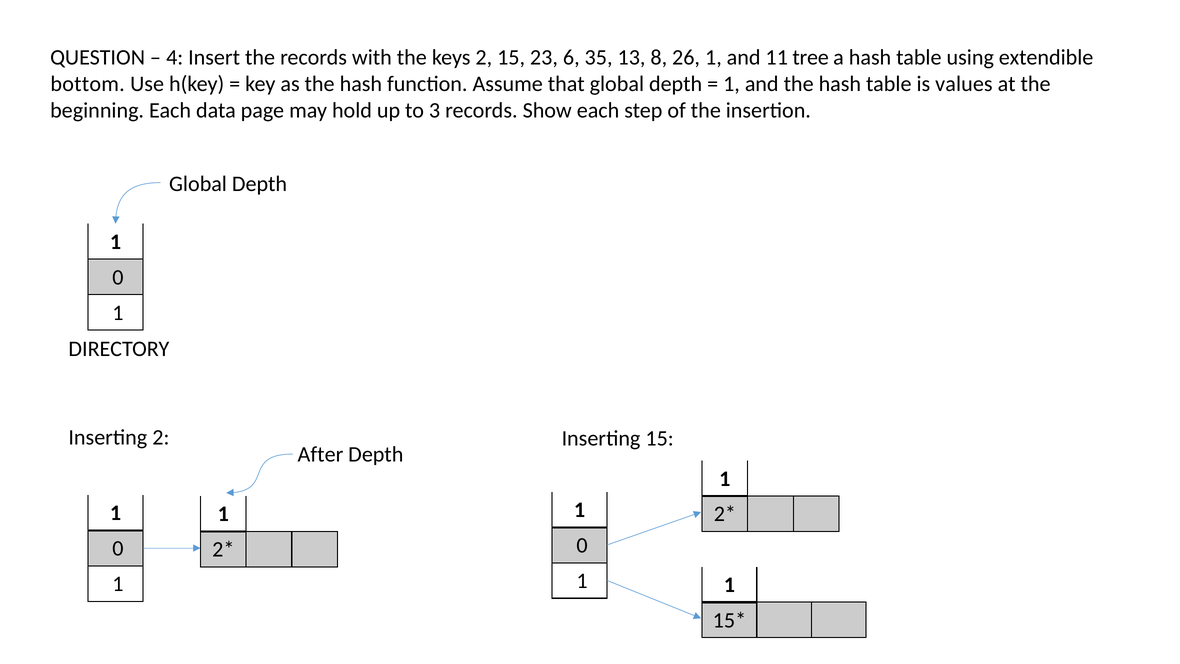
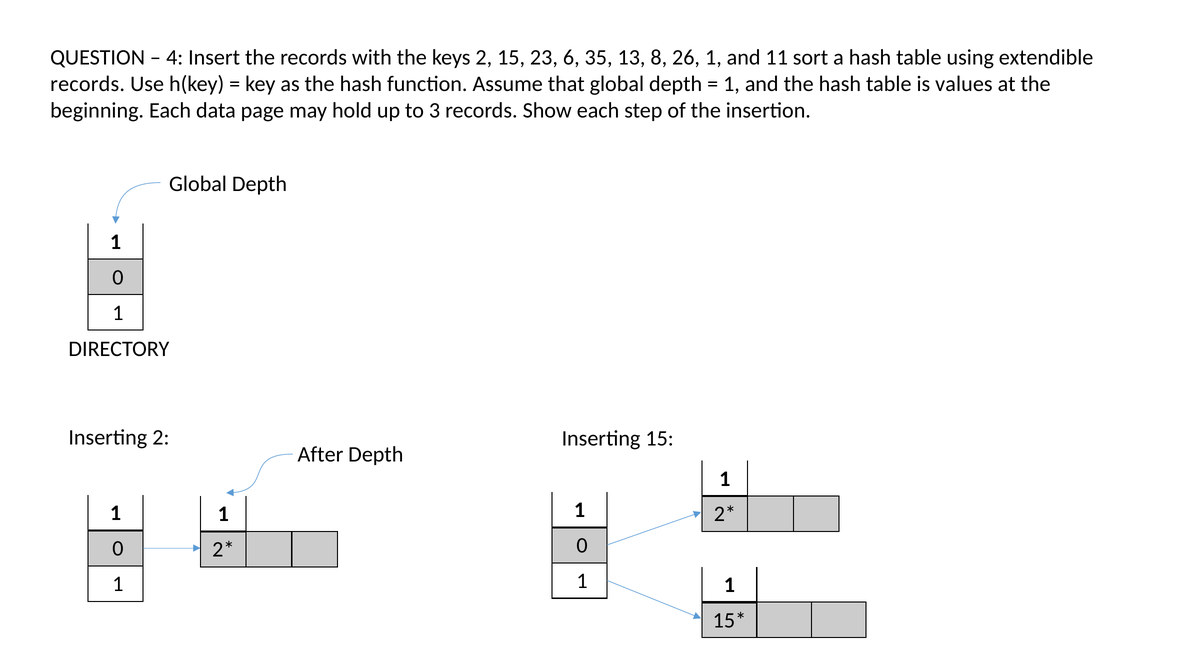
tree: tree -> sort
bottom at (88, 84): bottom -> records
